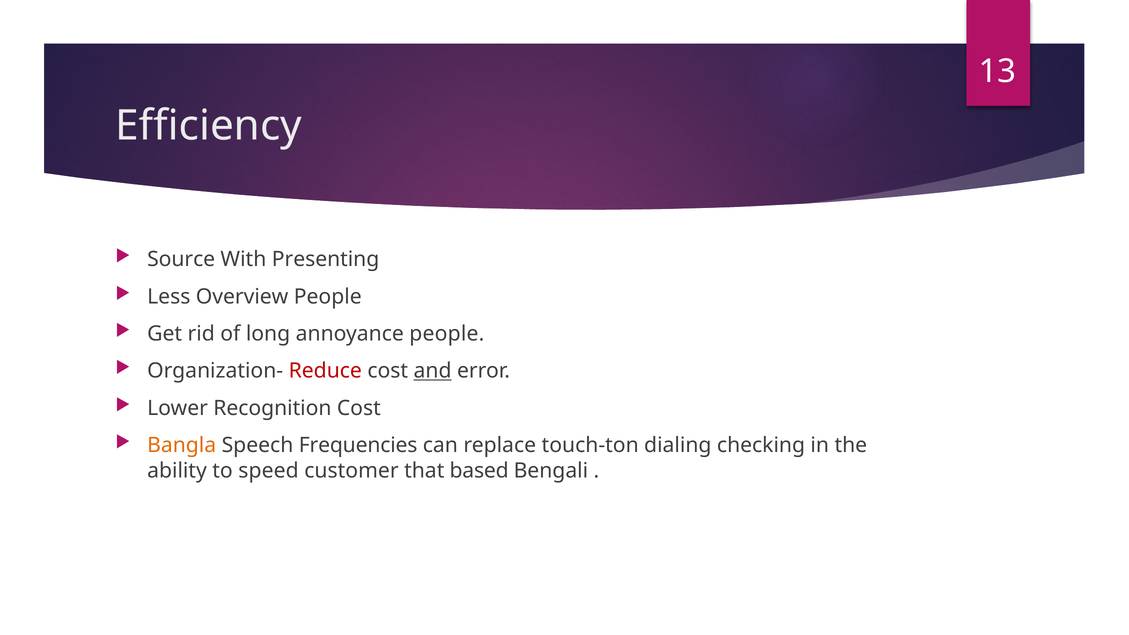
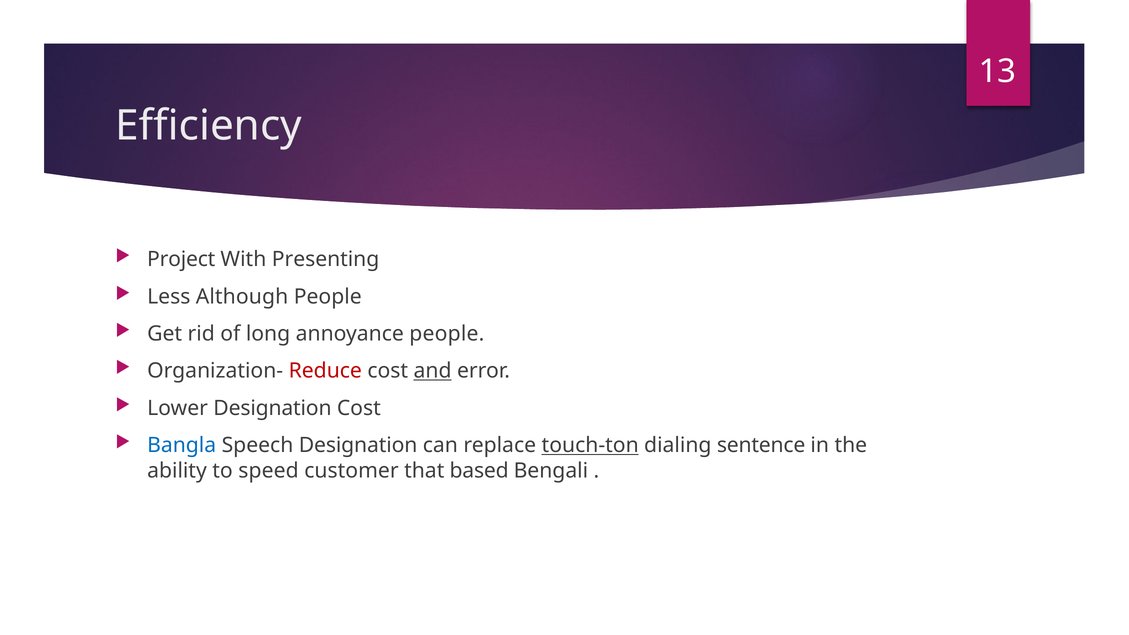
Source: Source -> Project
Overview: Overview -> Although
Lower Recognition: Recognition -> Designation
Bangla colour: orange -> blue
Speech Frequencies: Frequencies -> Designation
touch-ton underline: none -> present
checking: checking -> sentence
